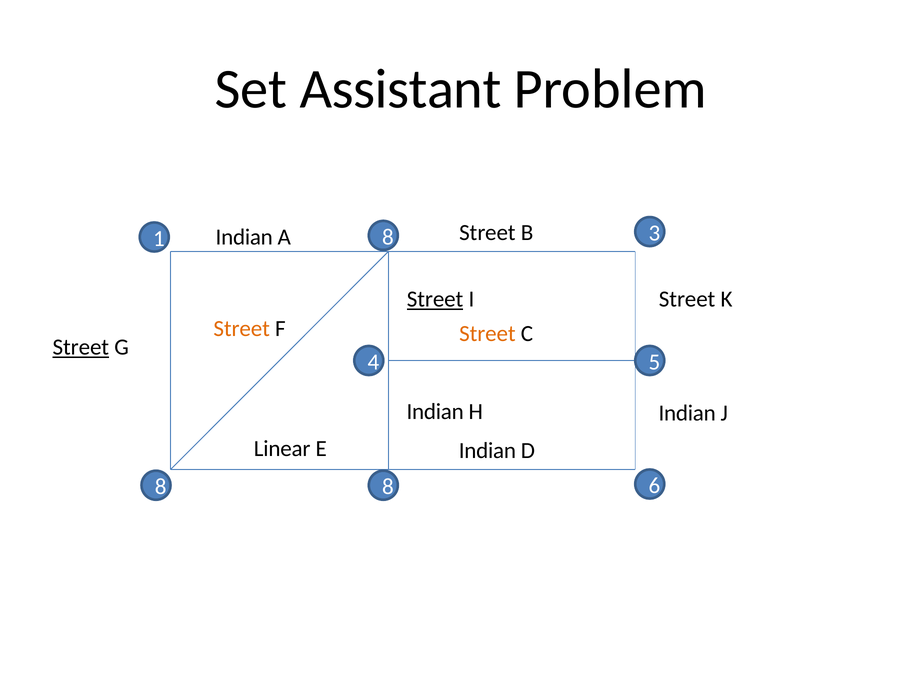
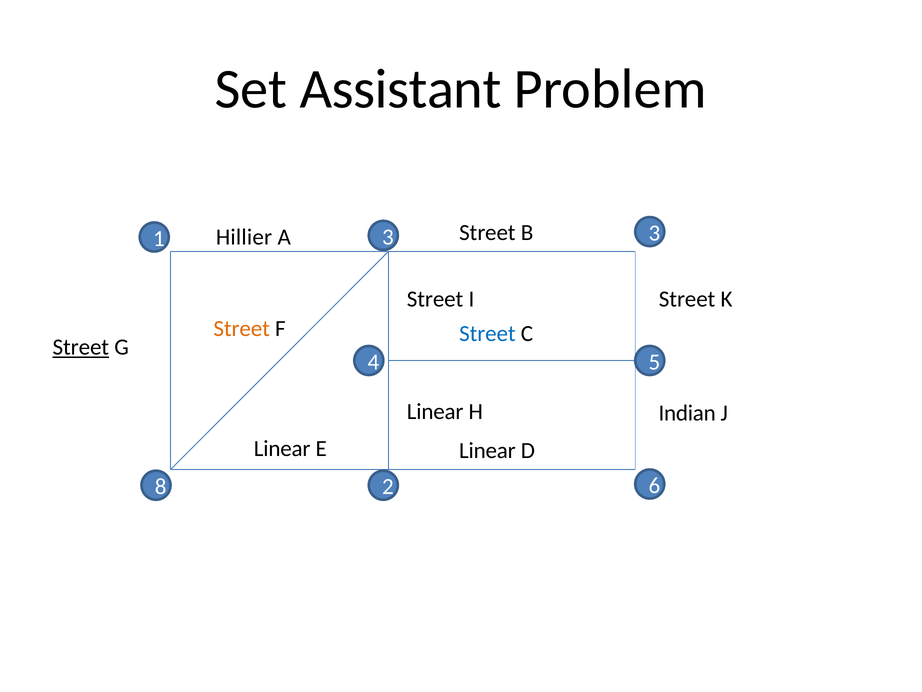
Indian at (244, 237): Indian -> Hillier
1 8: 8 -> 3
Street at (435, 299) underline: present -> none
Street at (487, 333) colour: orange -> blue
Indian at (435, 411): Indian -> Linear
Indian at (487, 450): Indian -> Linear
8 8: 8 -> 2
